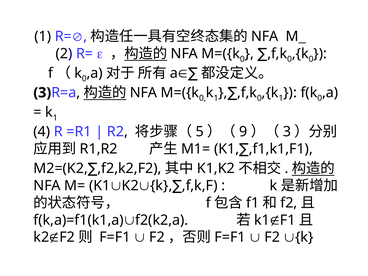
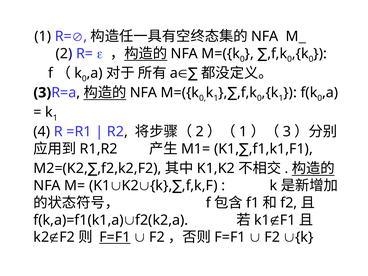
5 at (200, 132): 5 -> 2
9 at (243, 132): 9 -> 1
F=F1 at (115, 237) underline: none -> present
